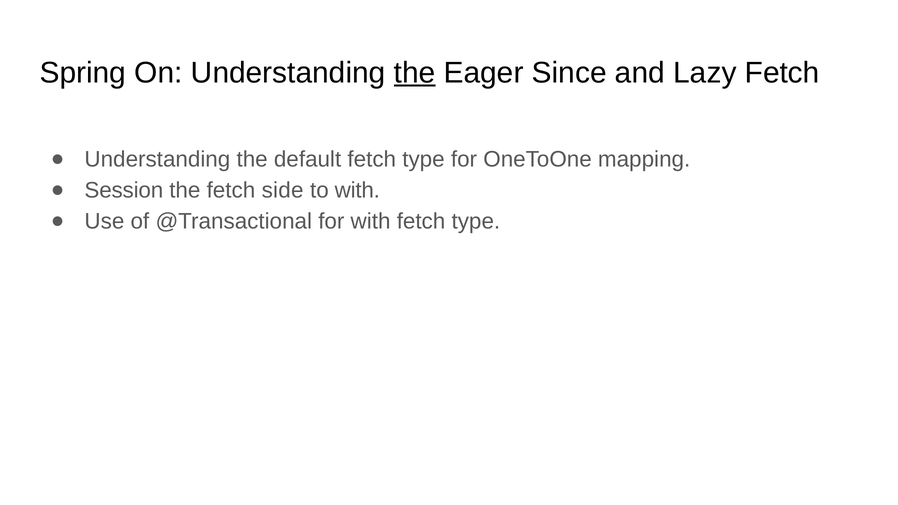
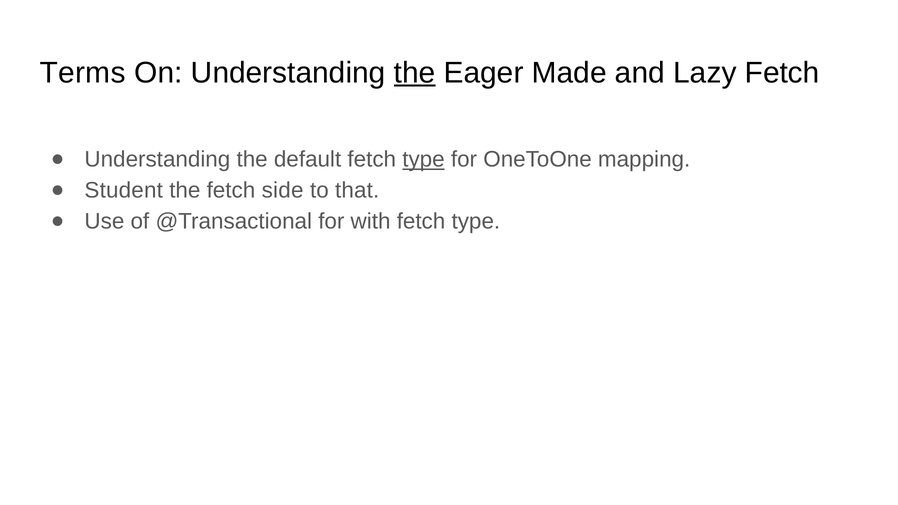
Spring: Spring -> Terms
Since: Since -> Made
type at (423, 159) underline: none -> present
Session: Session -> Student
to with: with -> that
